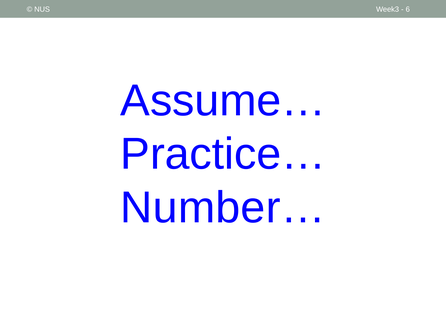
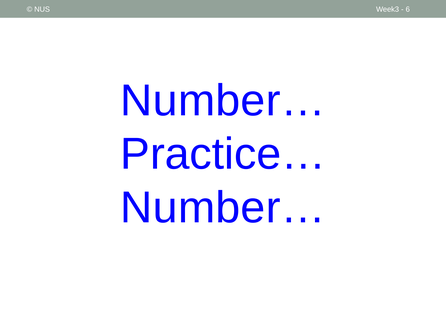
Assume… at (223, 100): Assume… -> Number…
